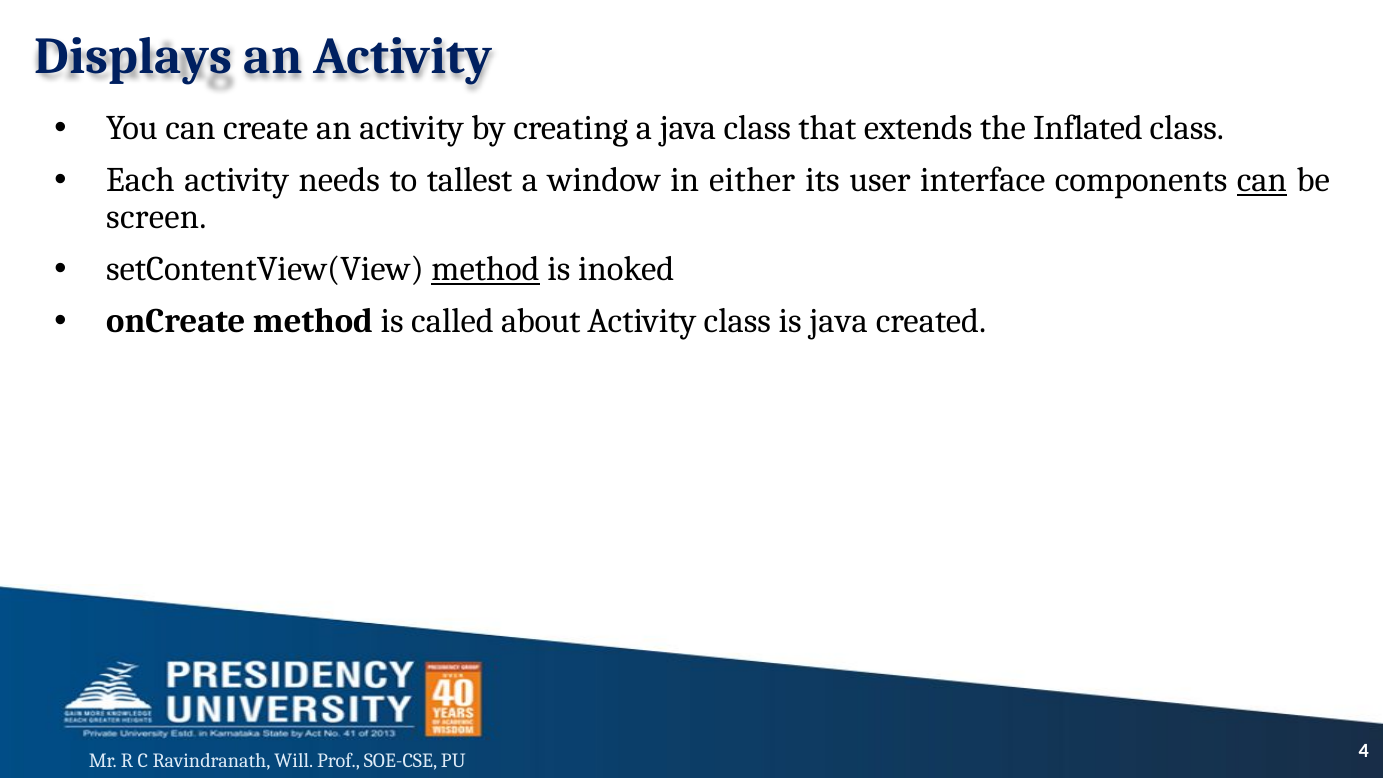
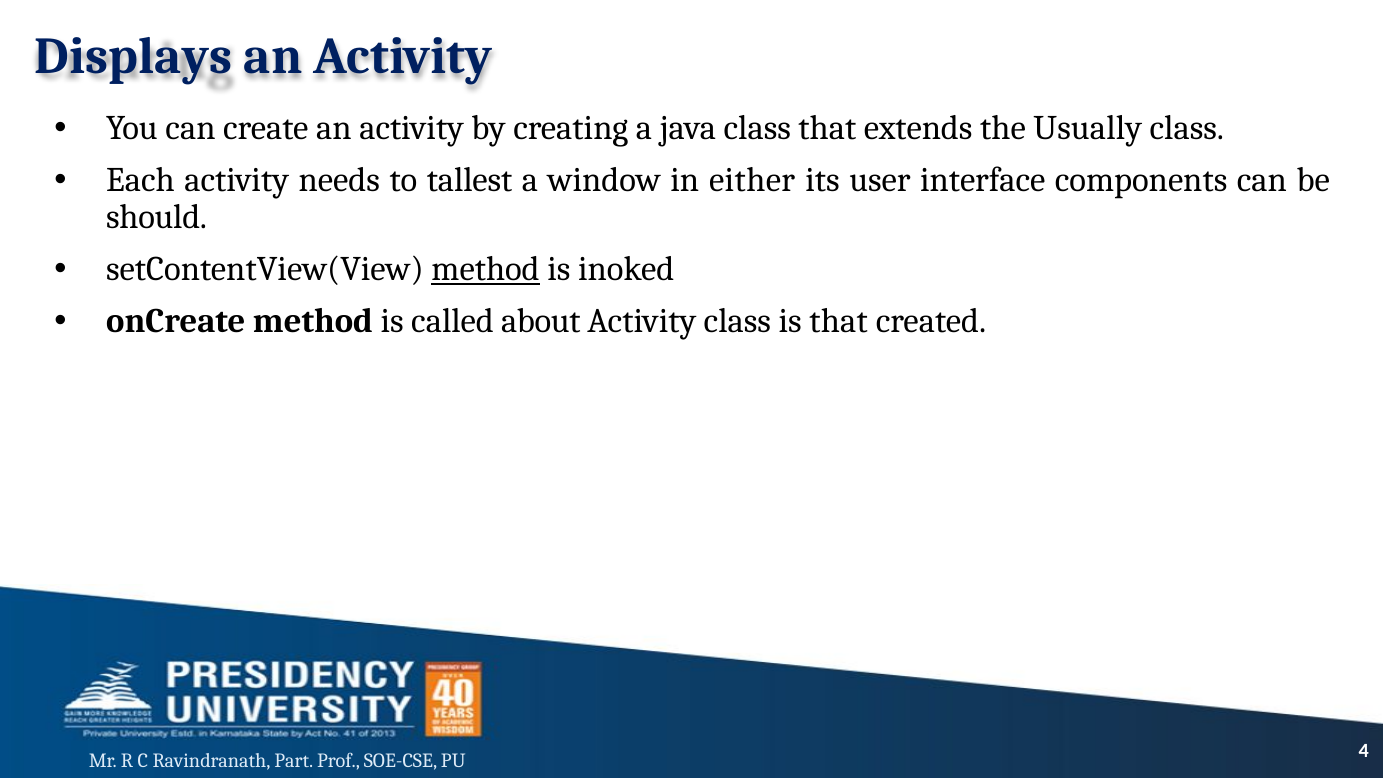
Inflated: Inflated -> Usually
can at (1262, 180) underline: present -> none
screen: screen -> should
is java: java -> that
Will: Will -> Part
